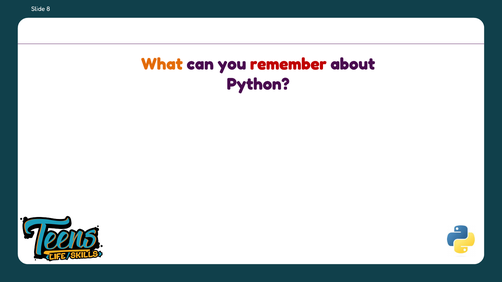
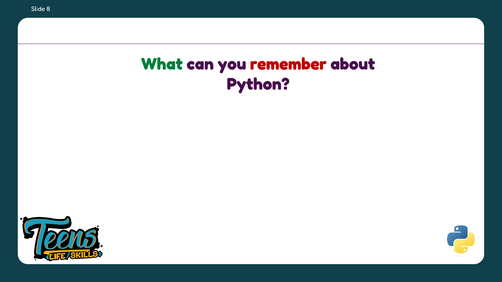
What colour: orange -> green
